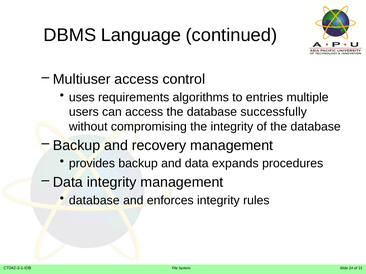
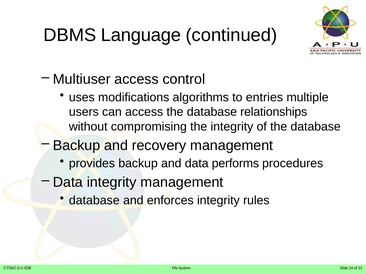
requirements: requirements -> modifications
successfully: successfully -> relationships
expands: expands -> performs
